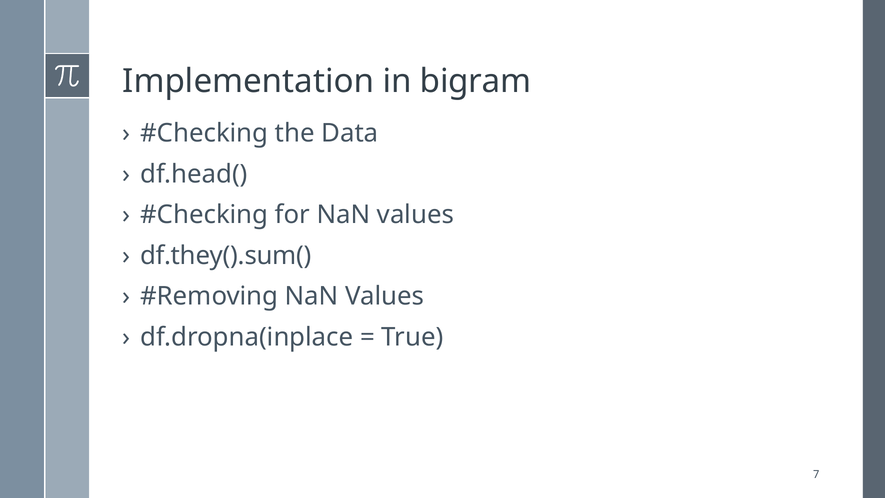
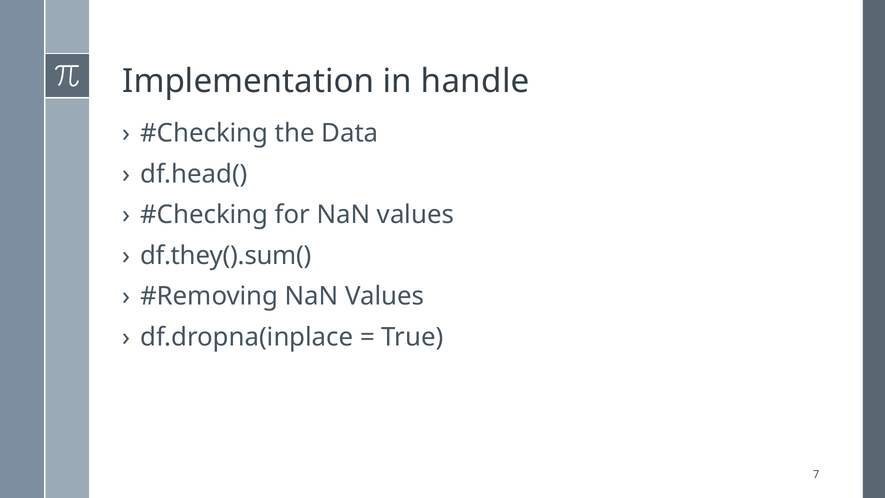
bigram: bigram -> handle
